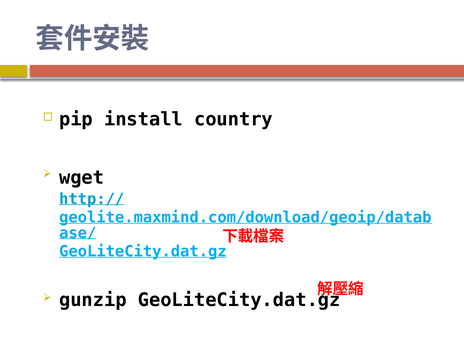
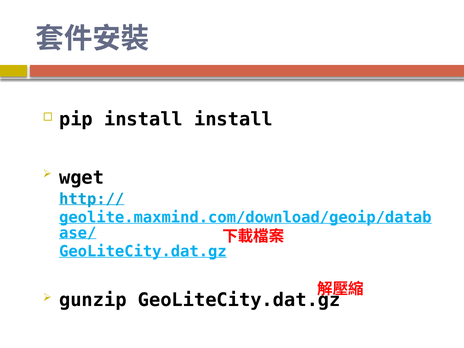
install country: country -> install
